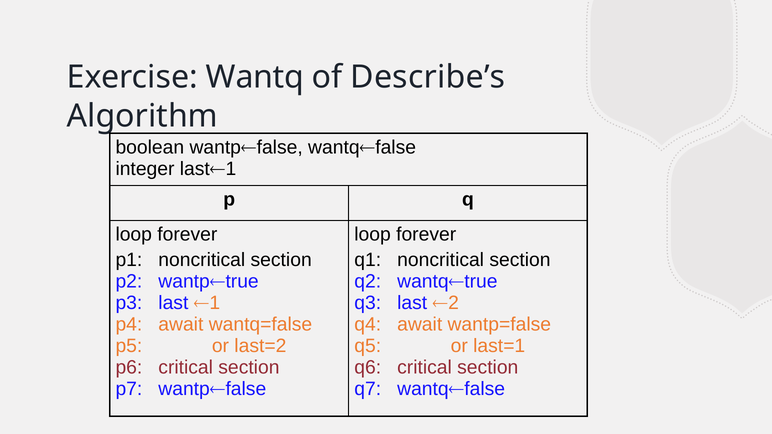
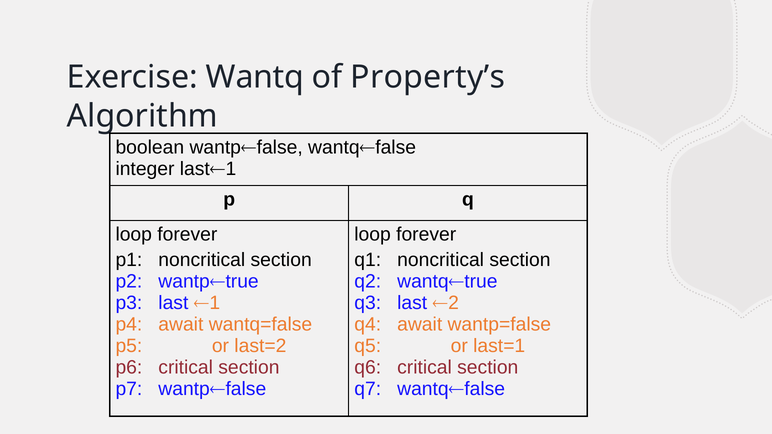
Describe’s: Describe’s -> Property’s
